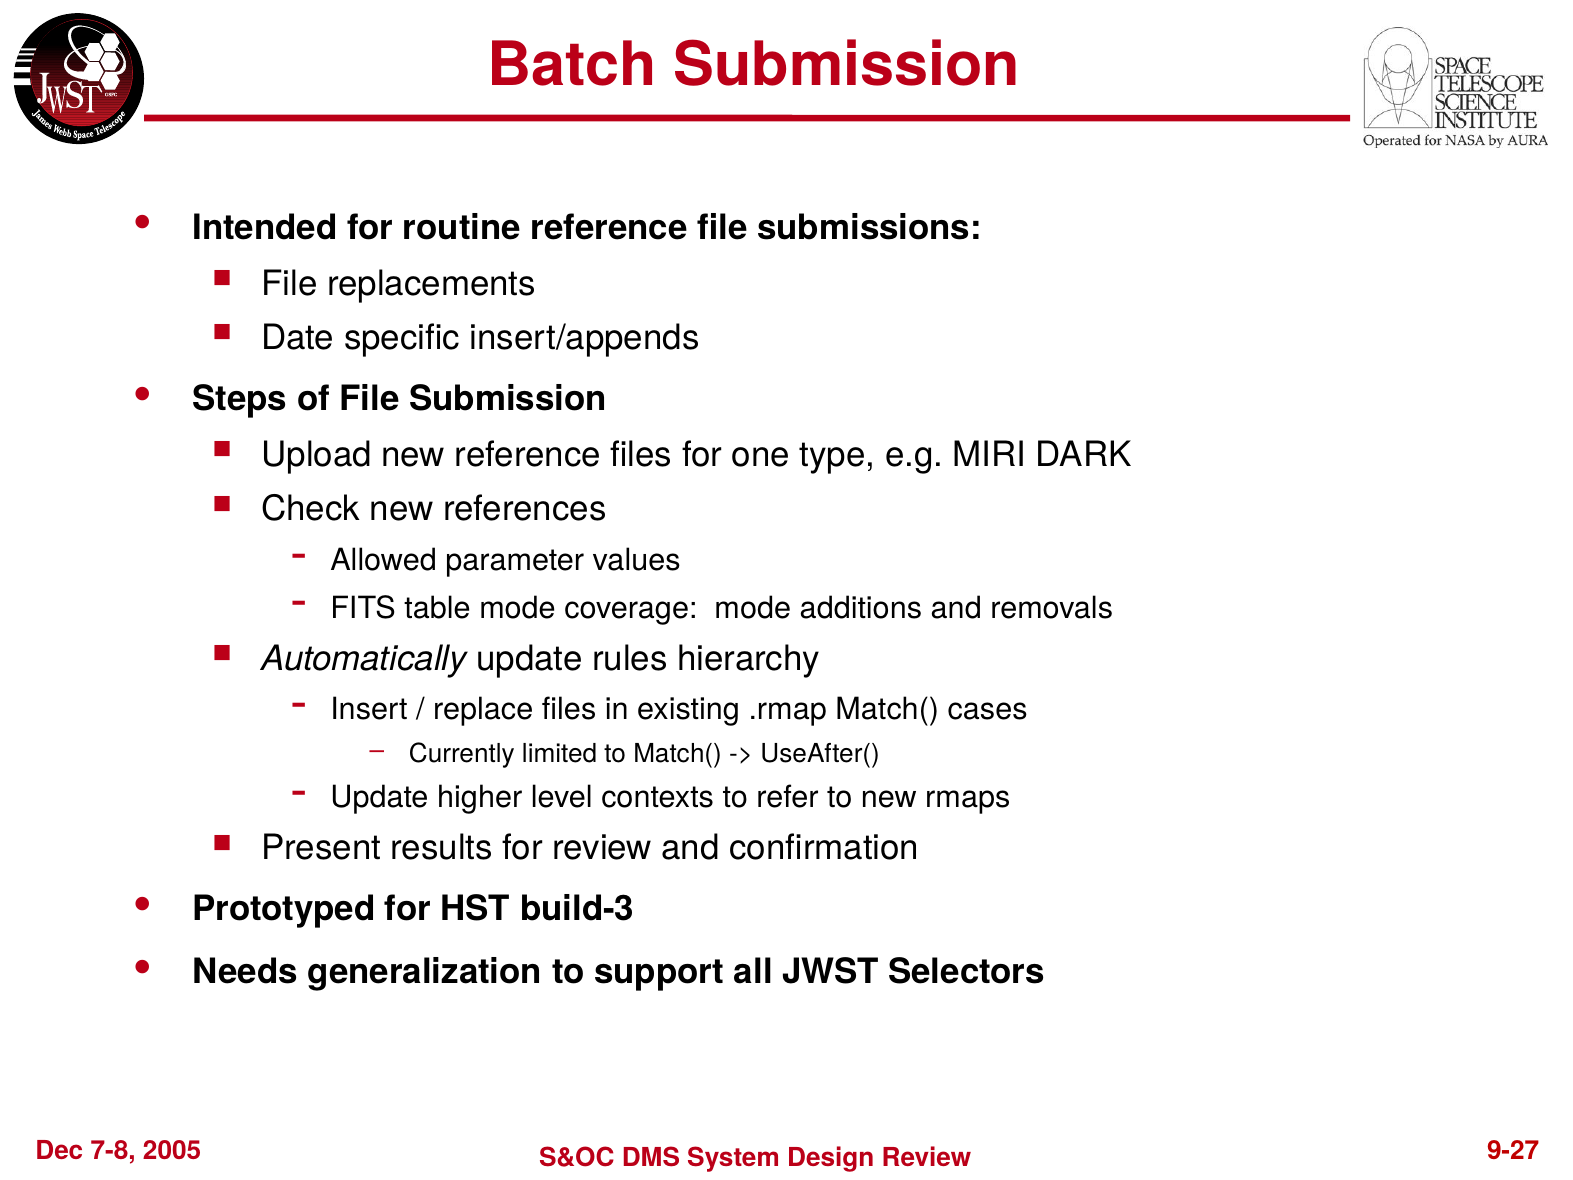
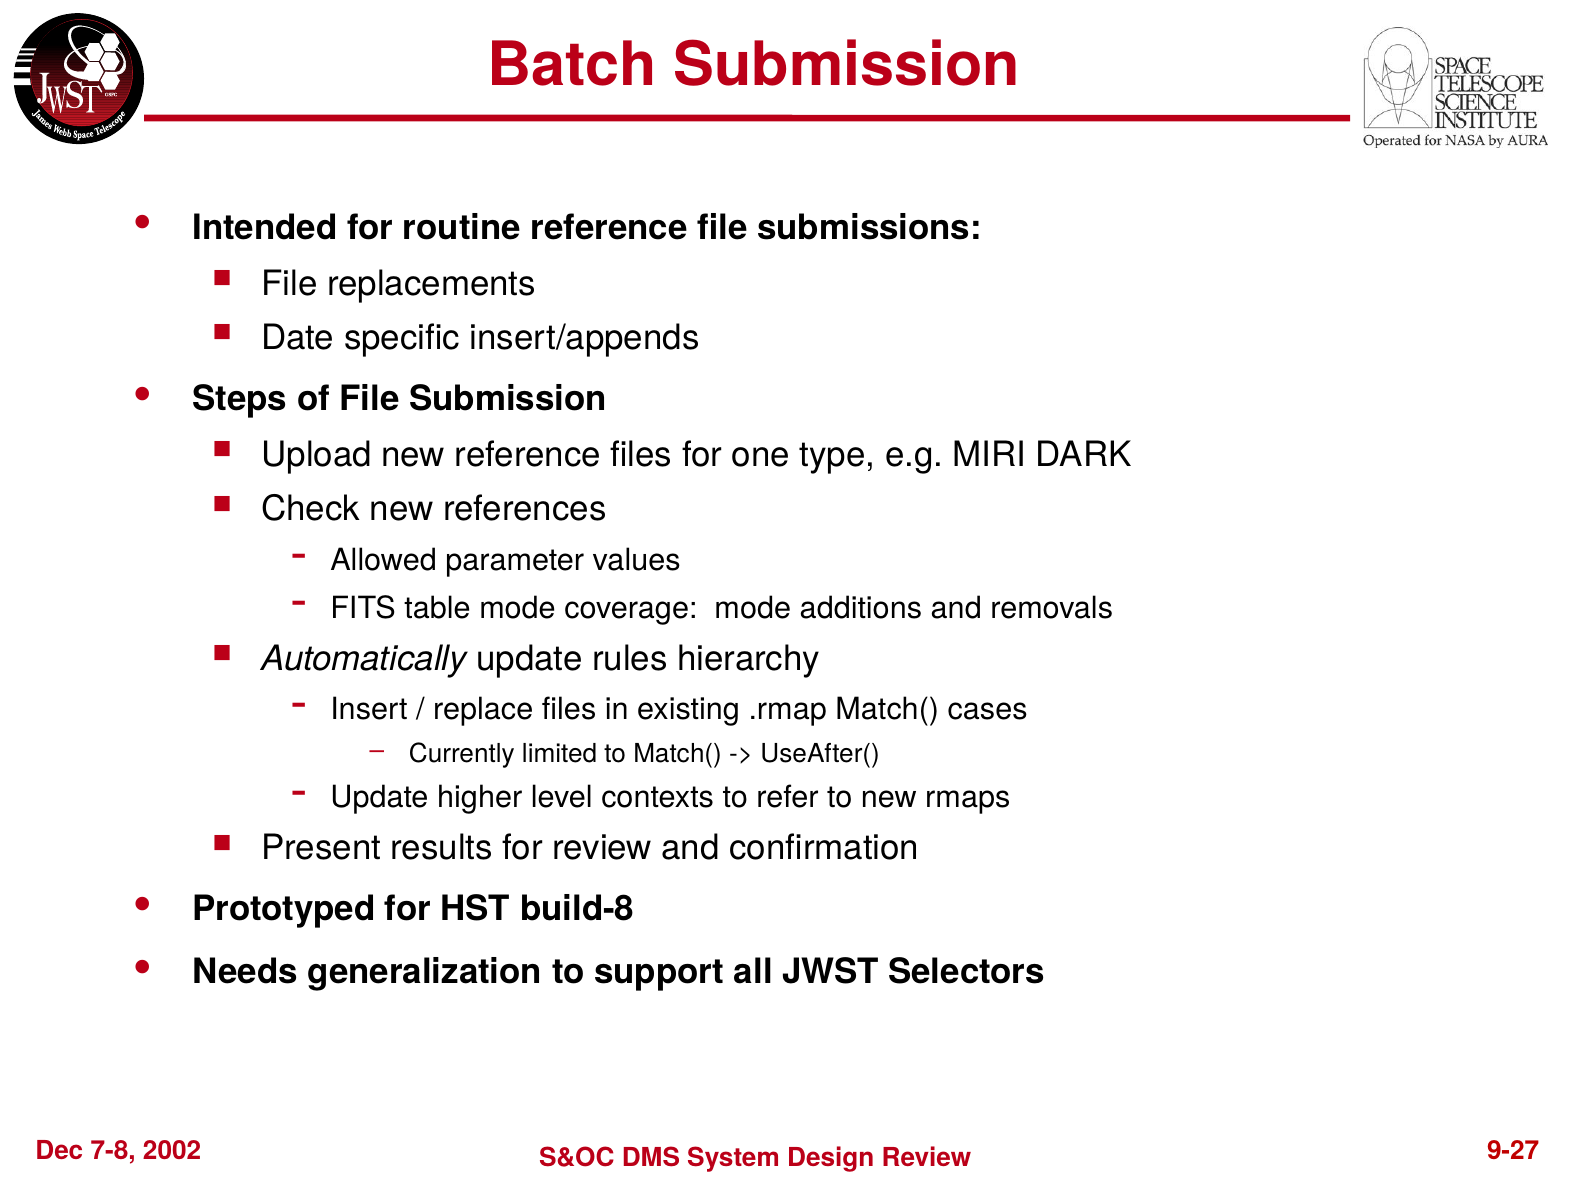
build-3: build-3 -> build-8
2005: 2005 -> 2002
